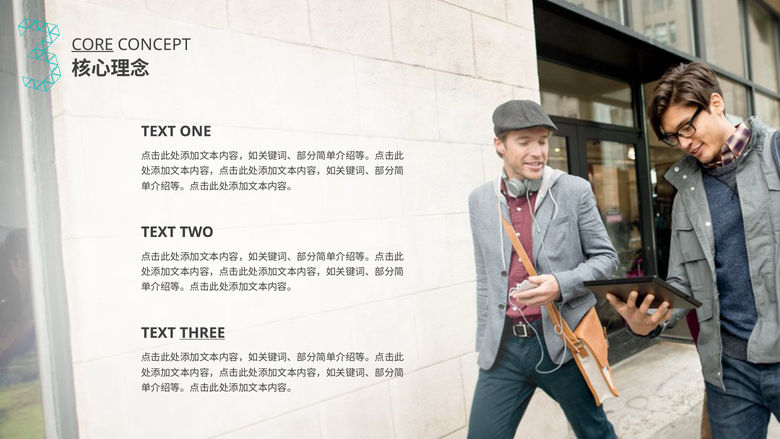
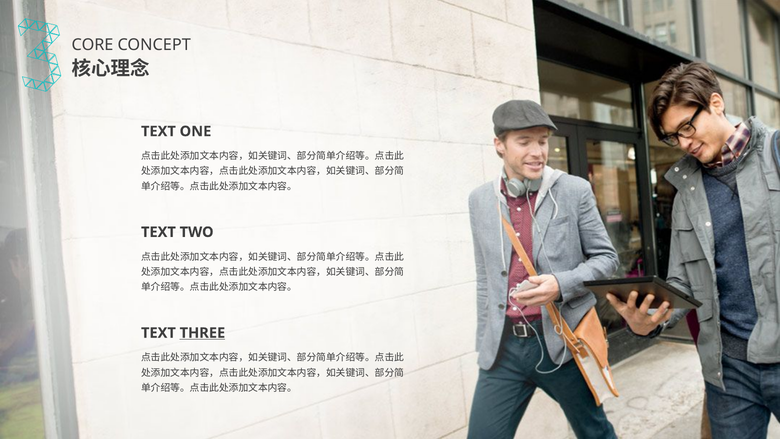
CORE underline: present -> none
